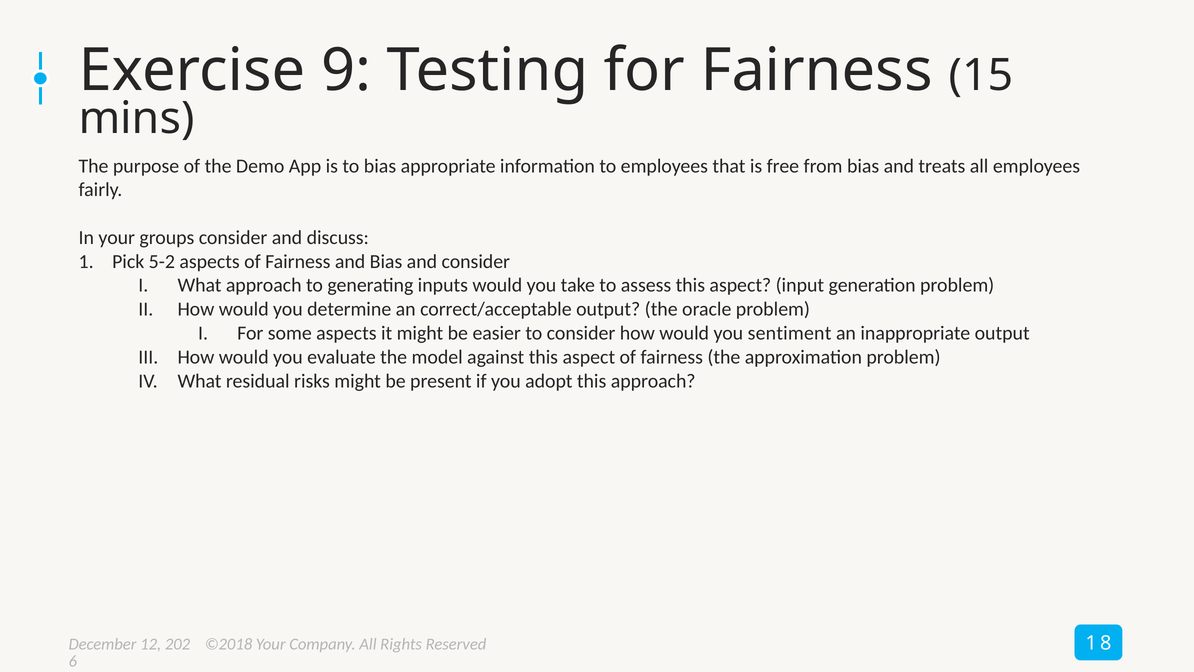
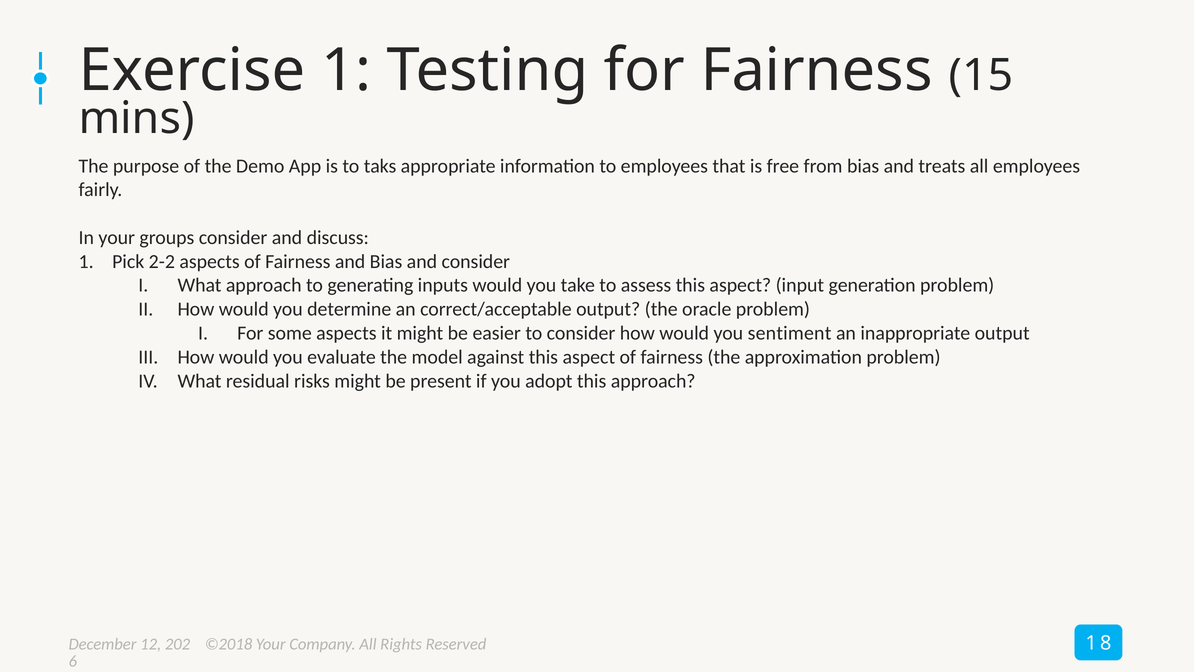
Exercise 9: 9 -> 1
to bias: bias -> taks
5-2: 5-2 -> 2-2
